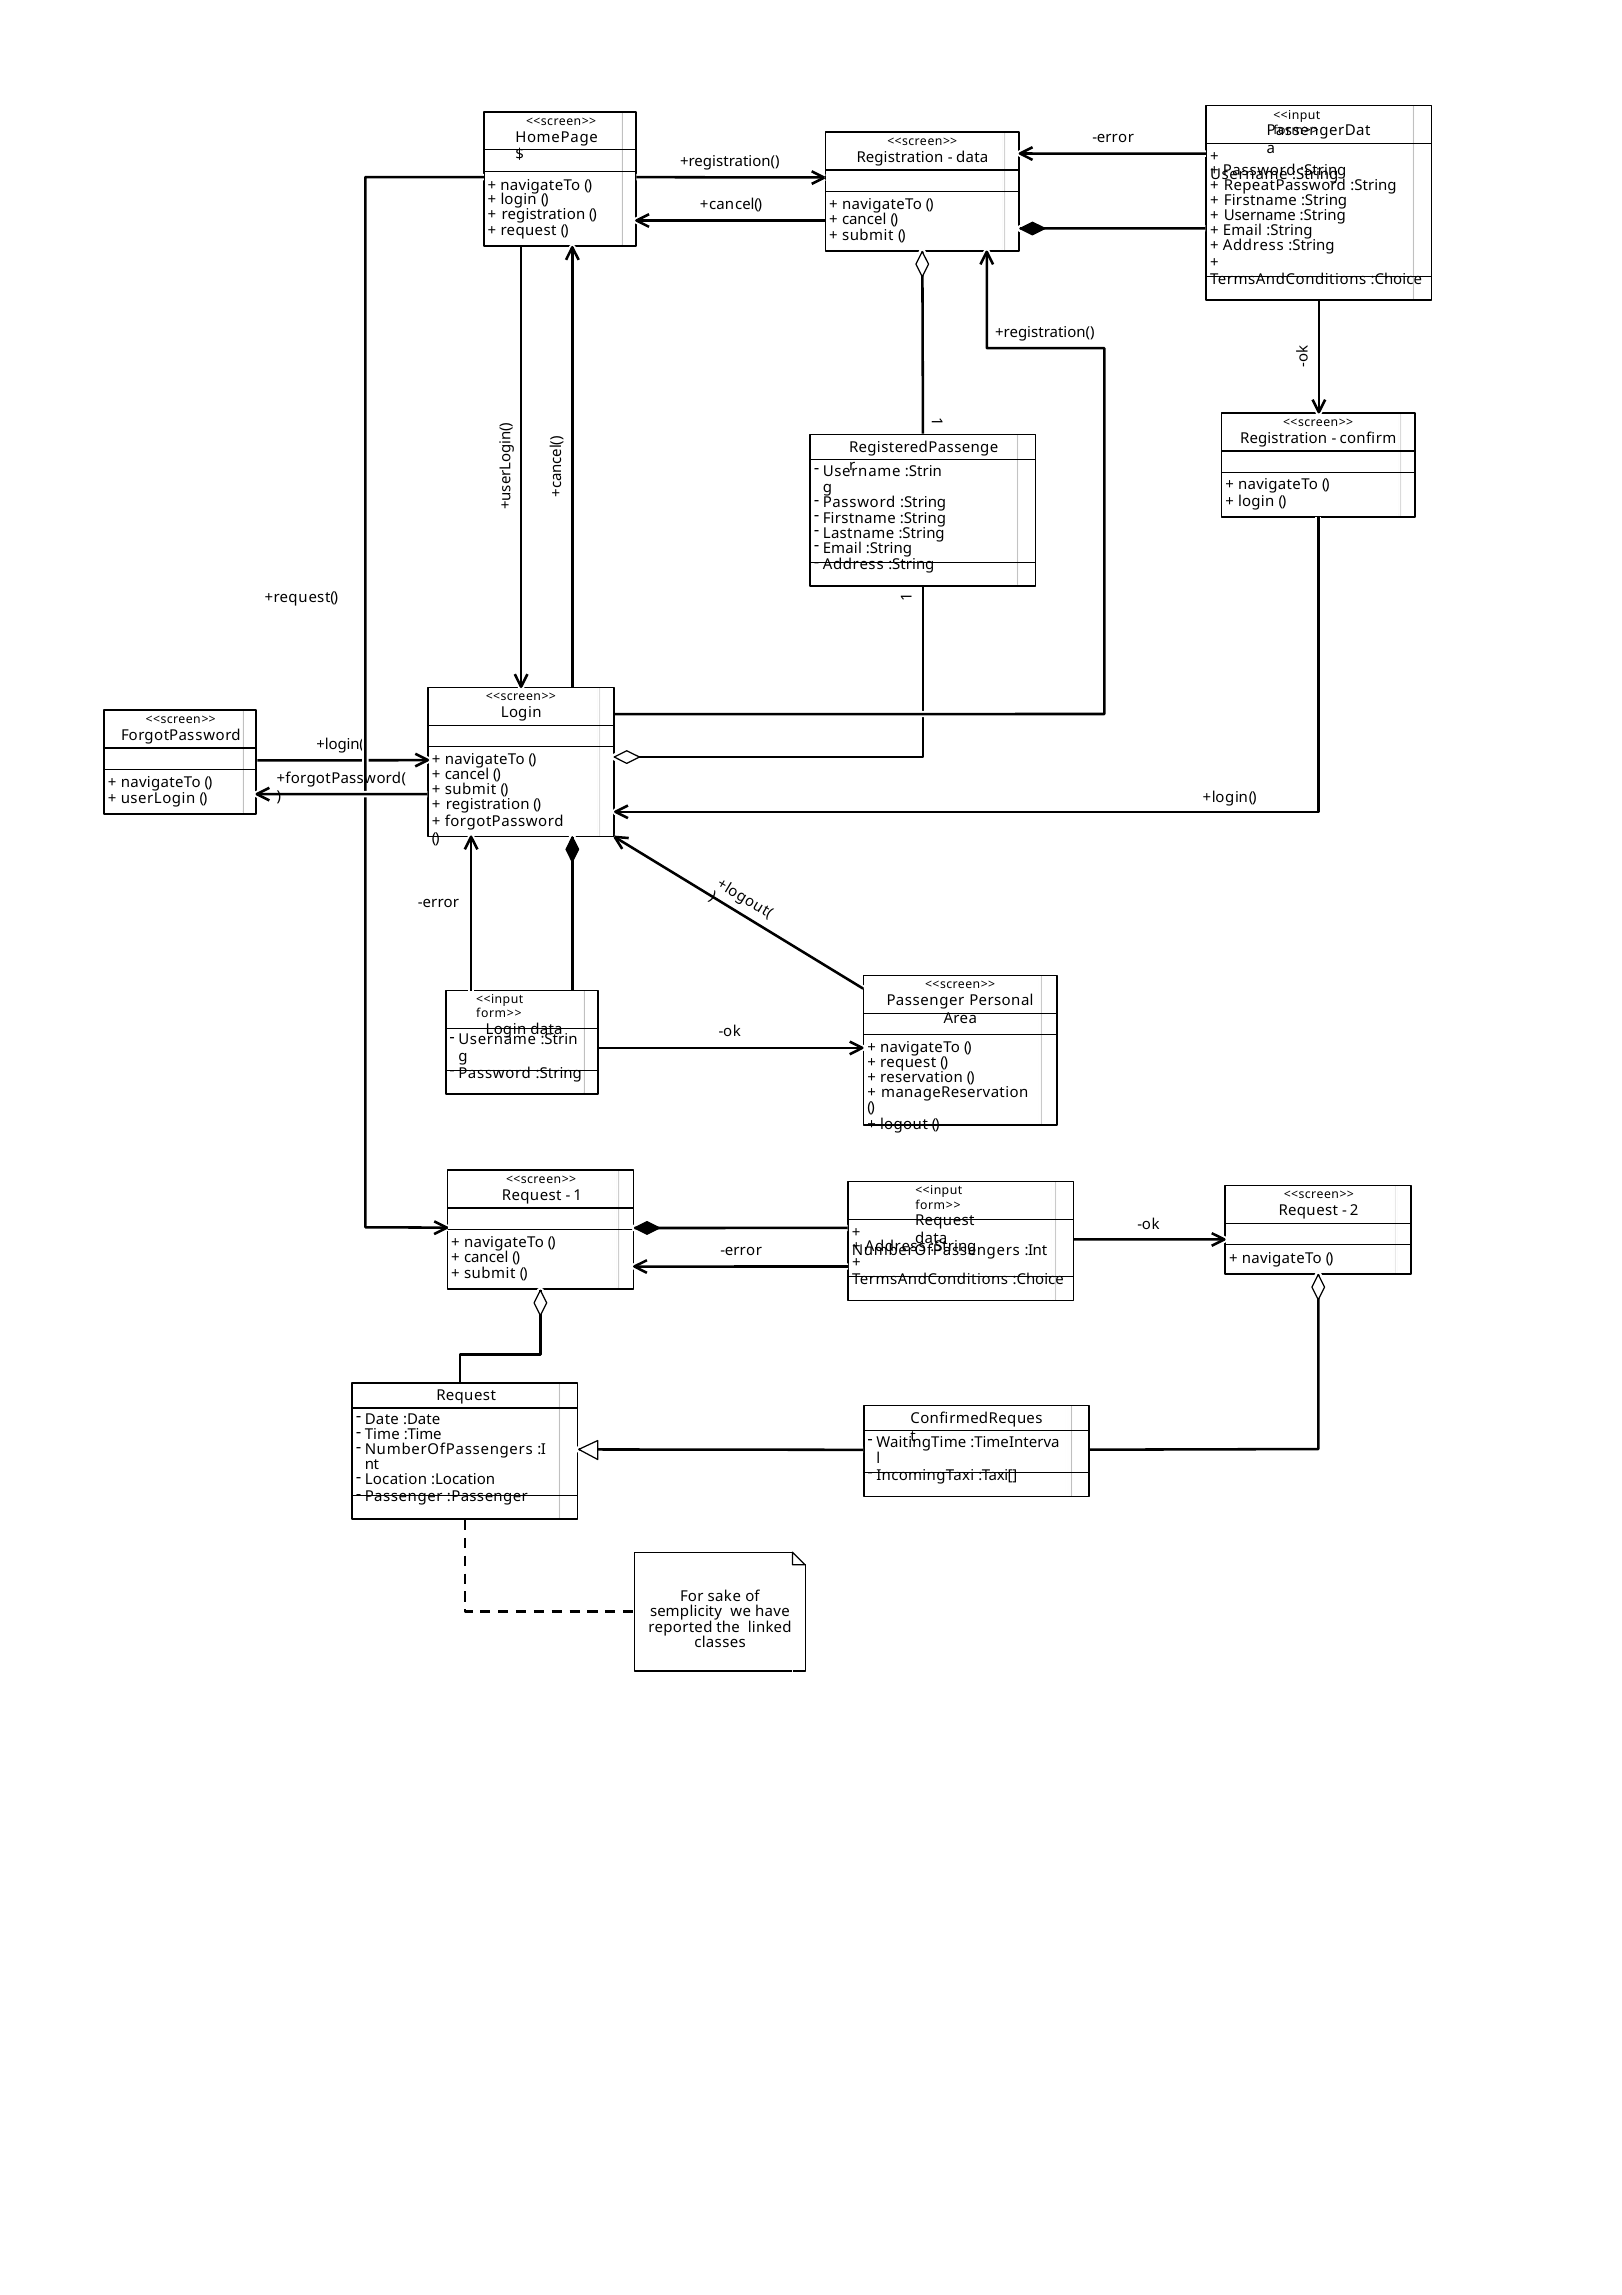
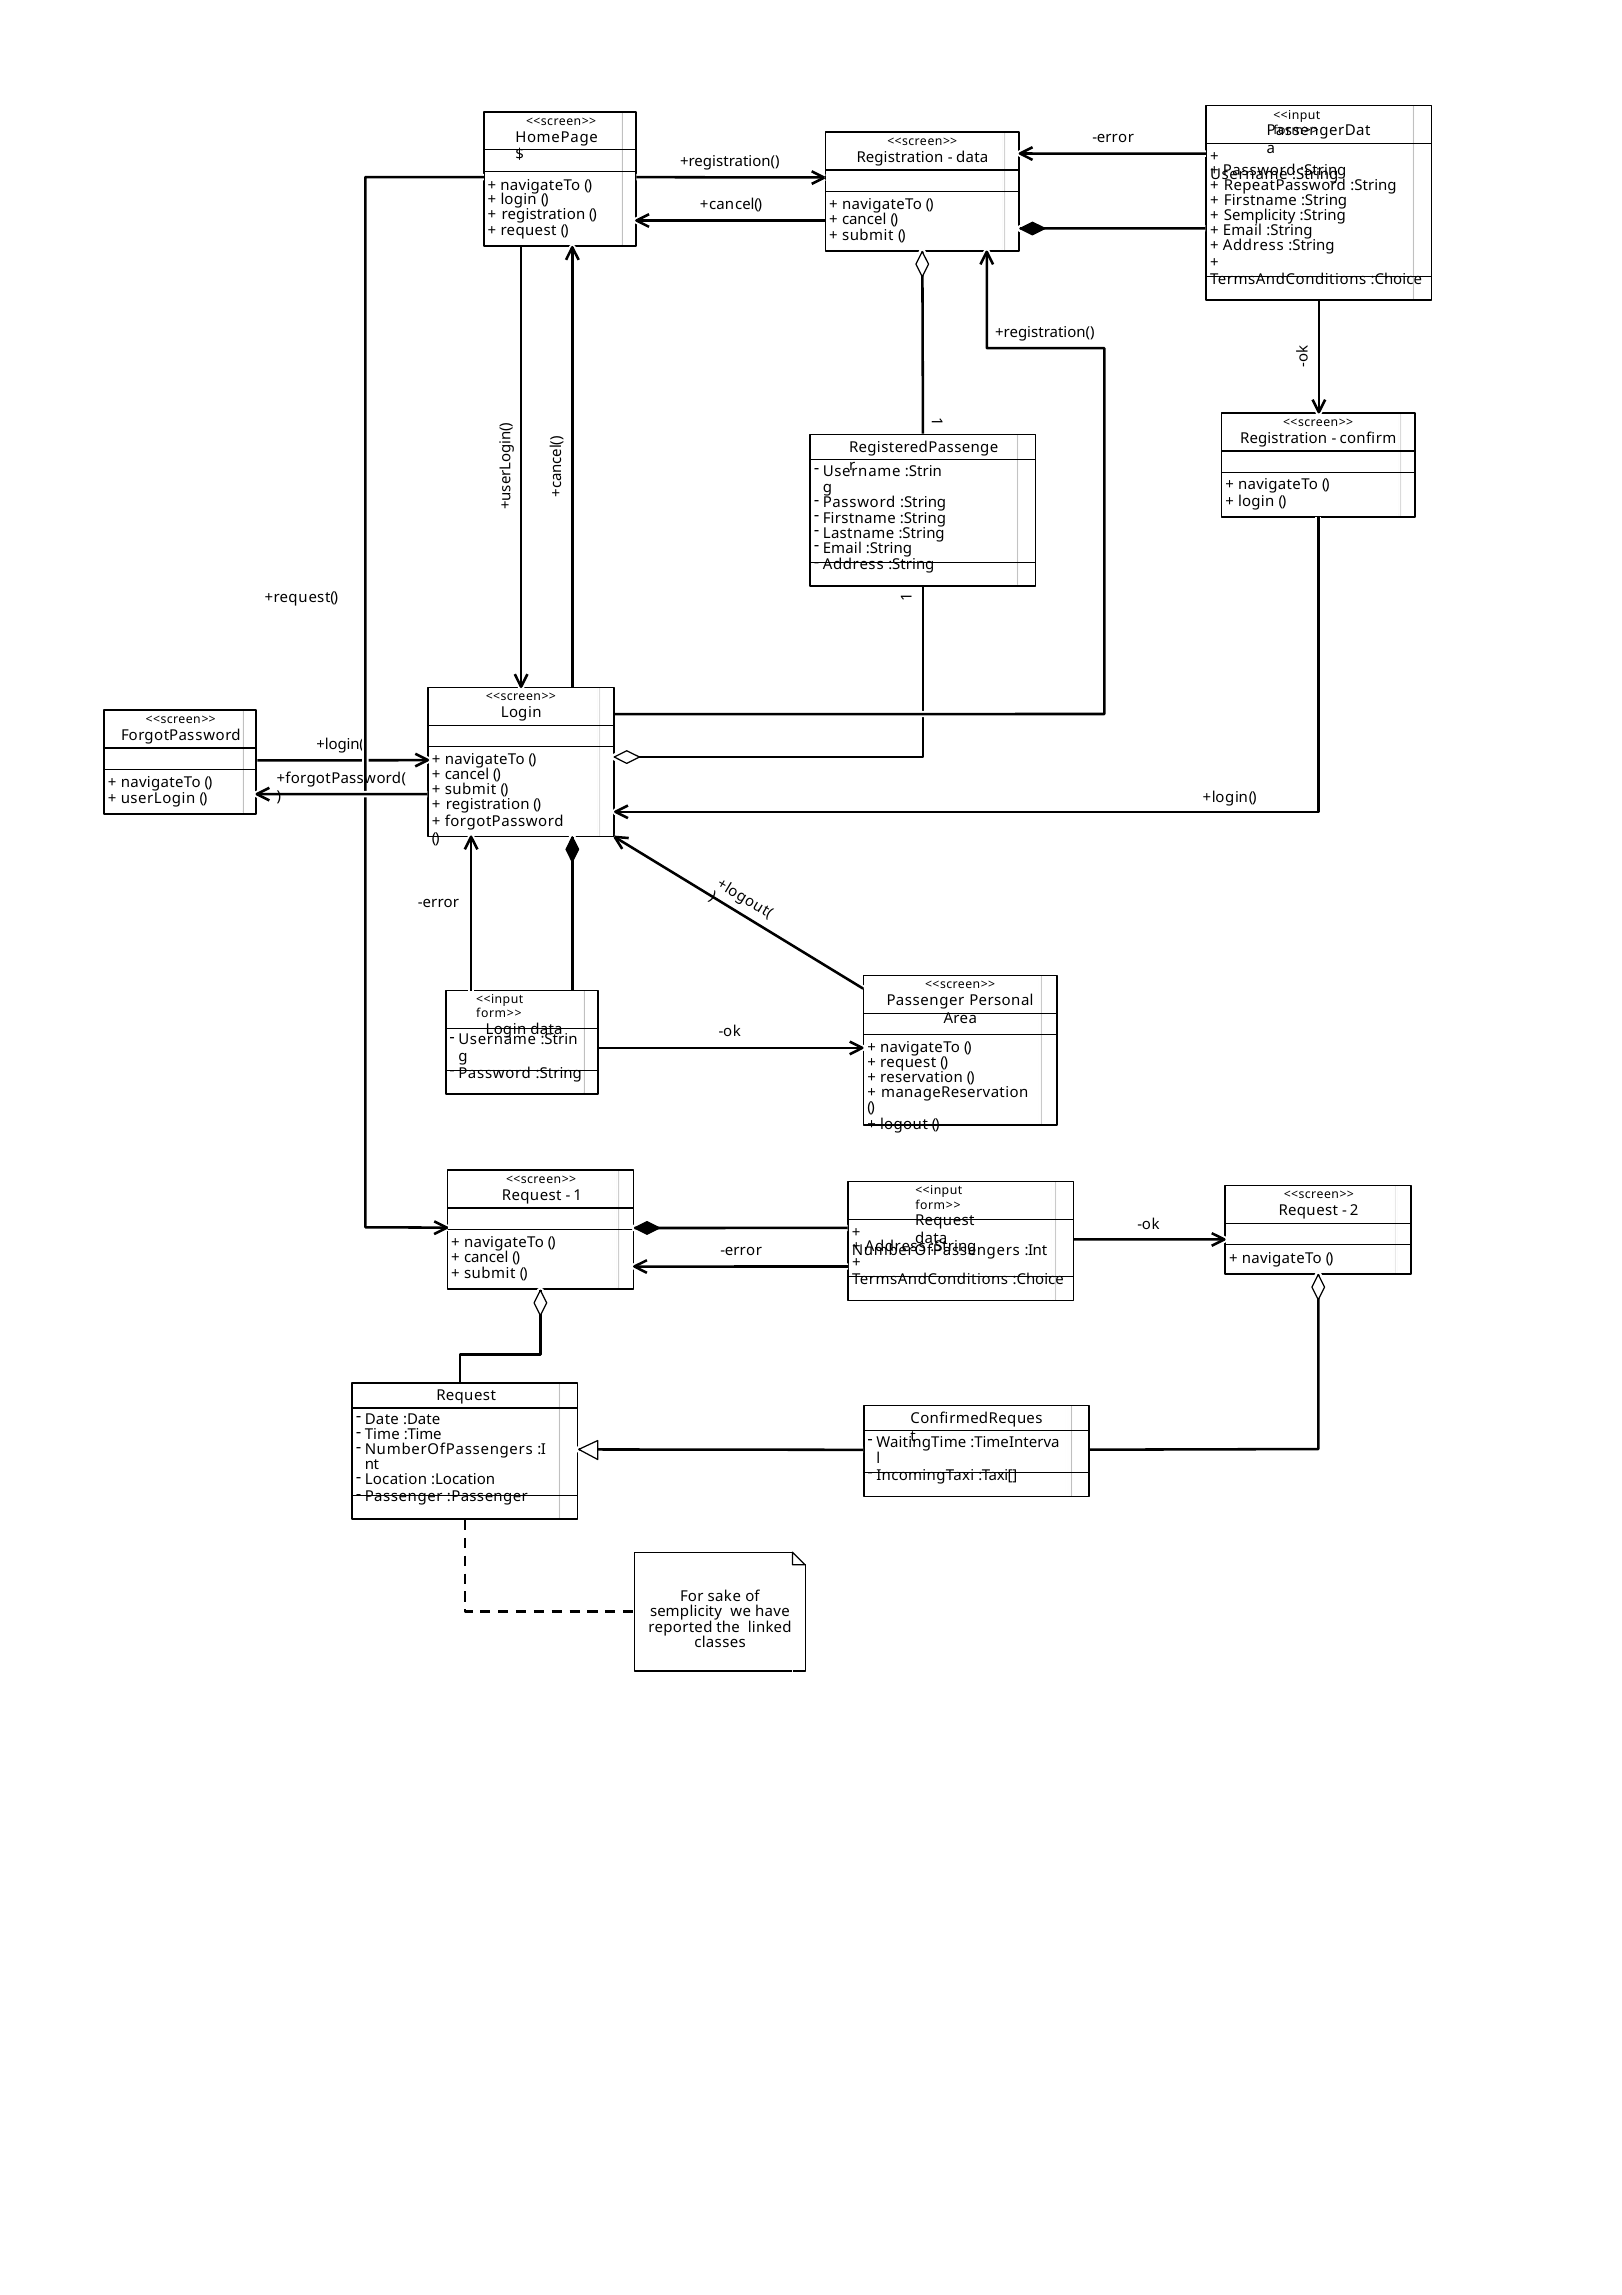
Username at (1260, 216): Username -> Semplicity
